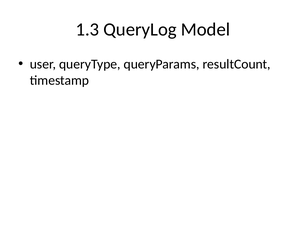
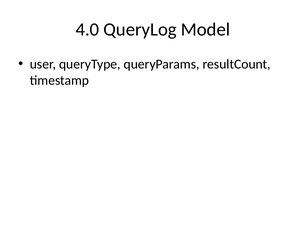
1.3: 1.3 -> 4.0
